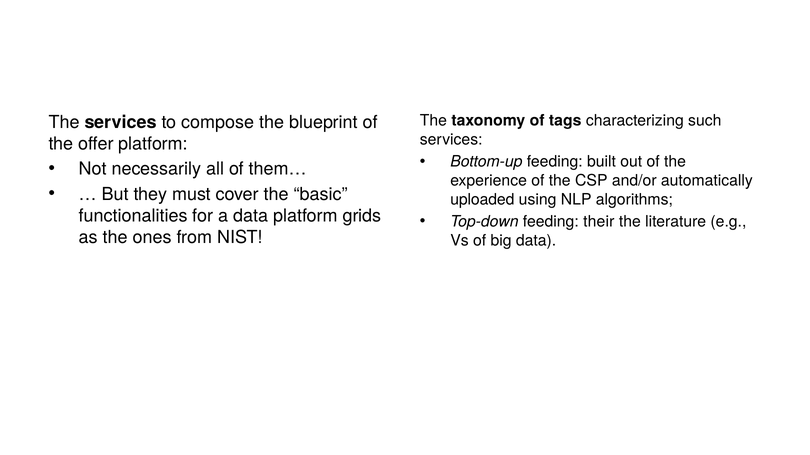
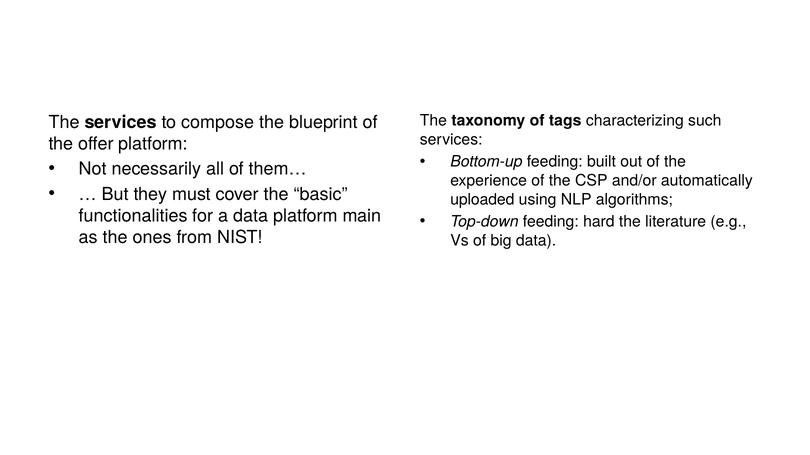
grids: grids -> main
their: their -> hard
